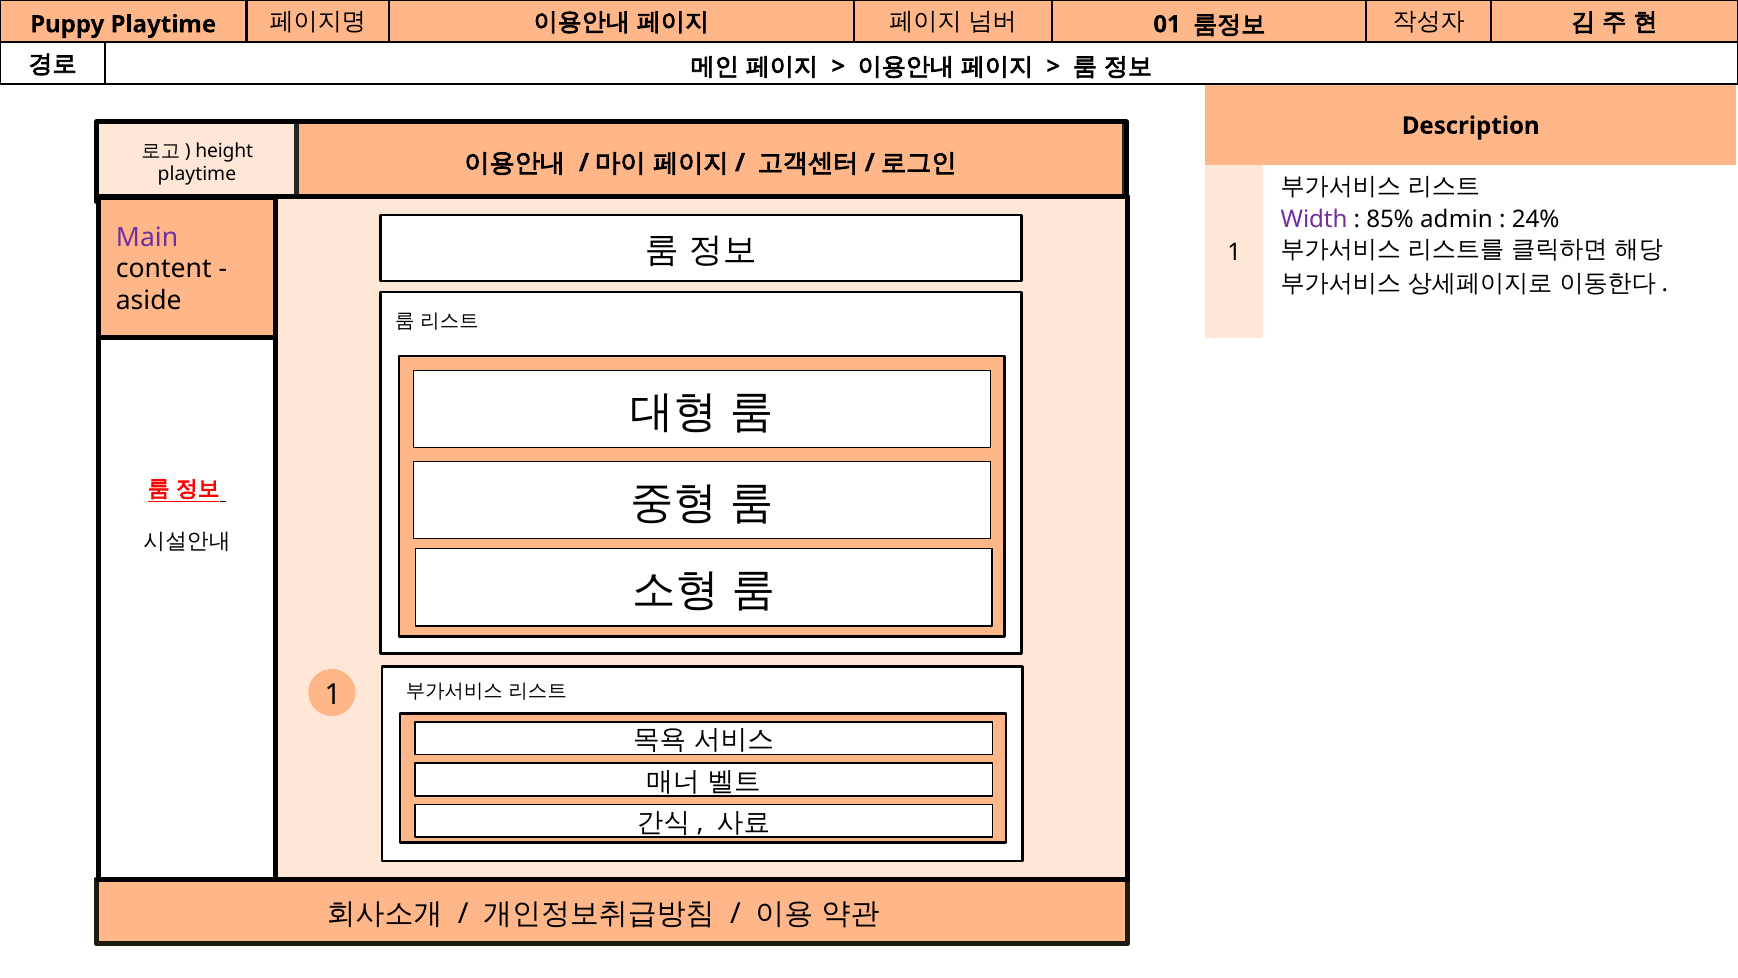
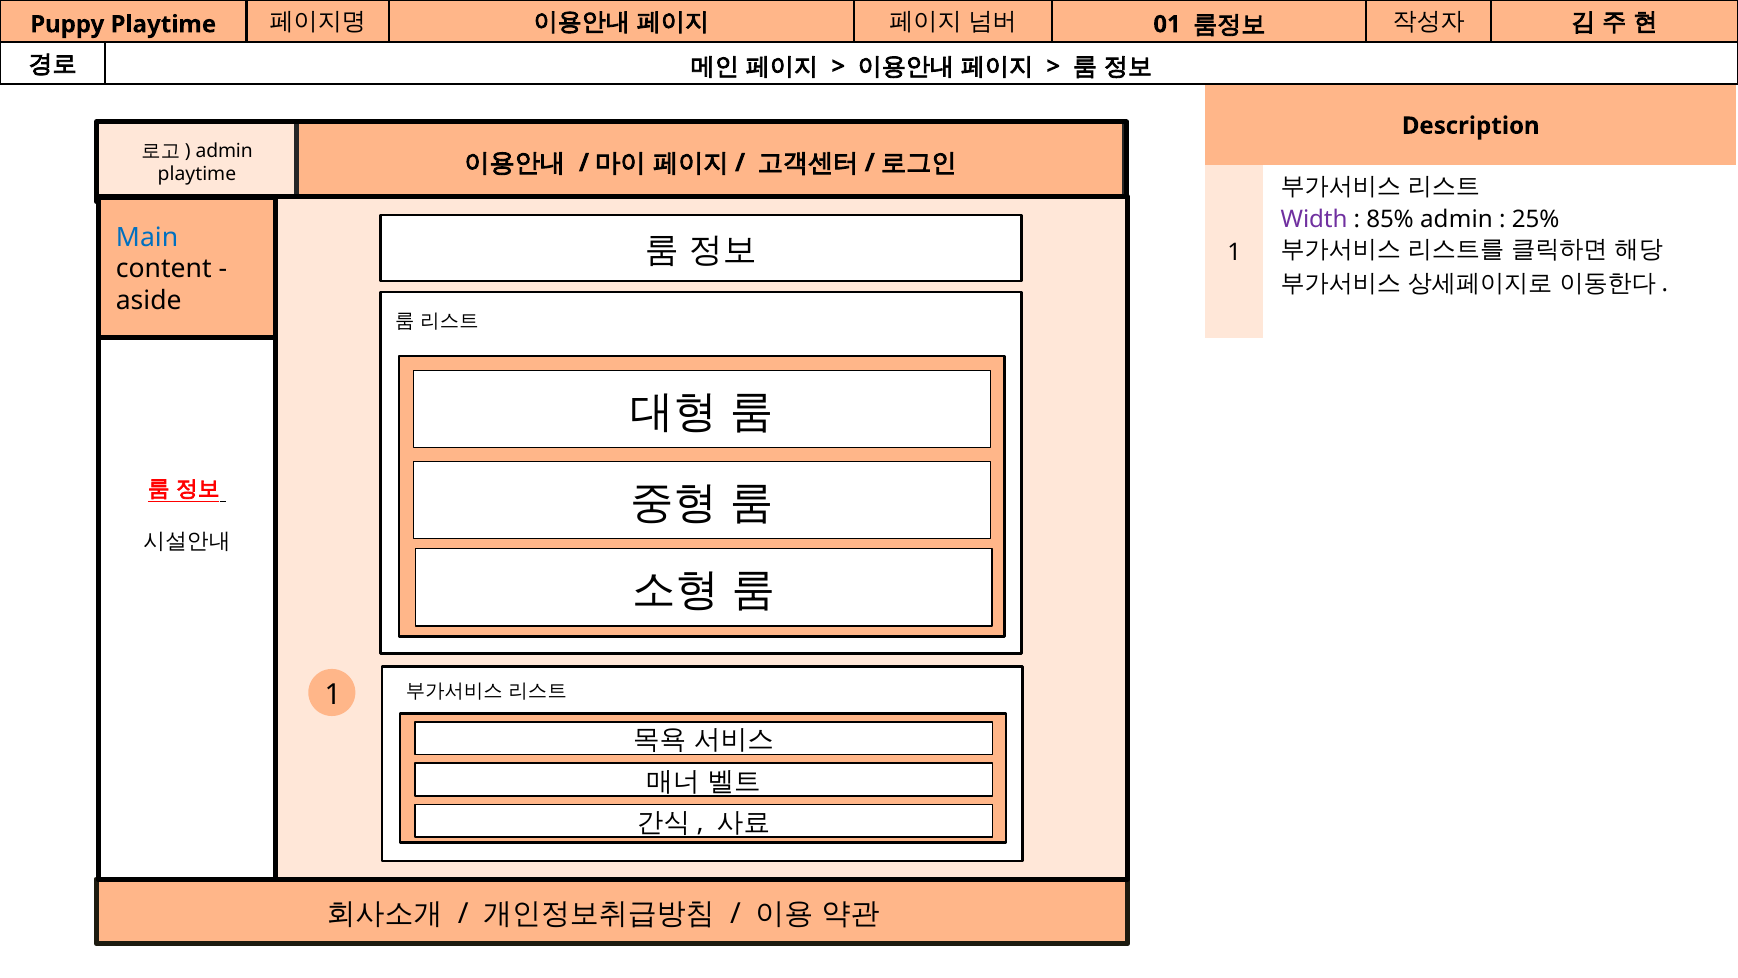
height at (224, 151): height -> admin
24%: 24% -> 25%
Main colour: purple -> blue
